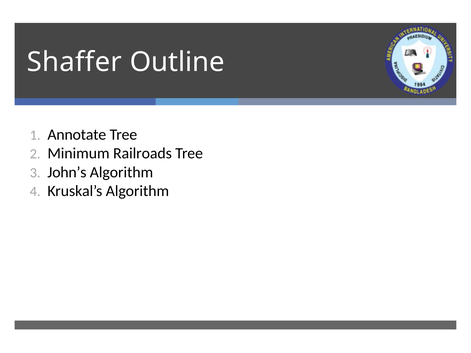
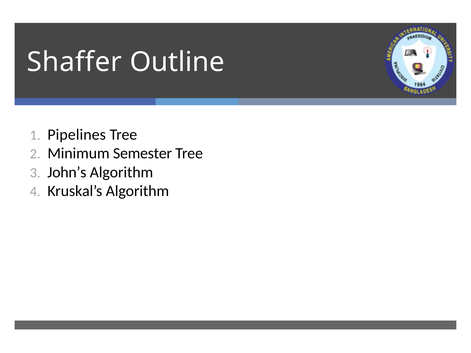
Annotate: Annotate -> Pipelines
Railroads: Railroads -> Semester
